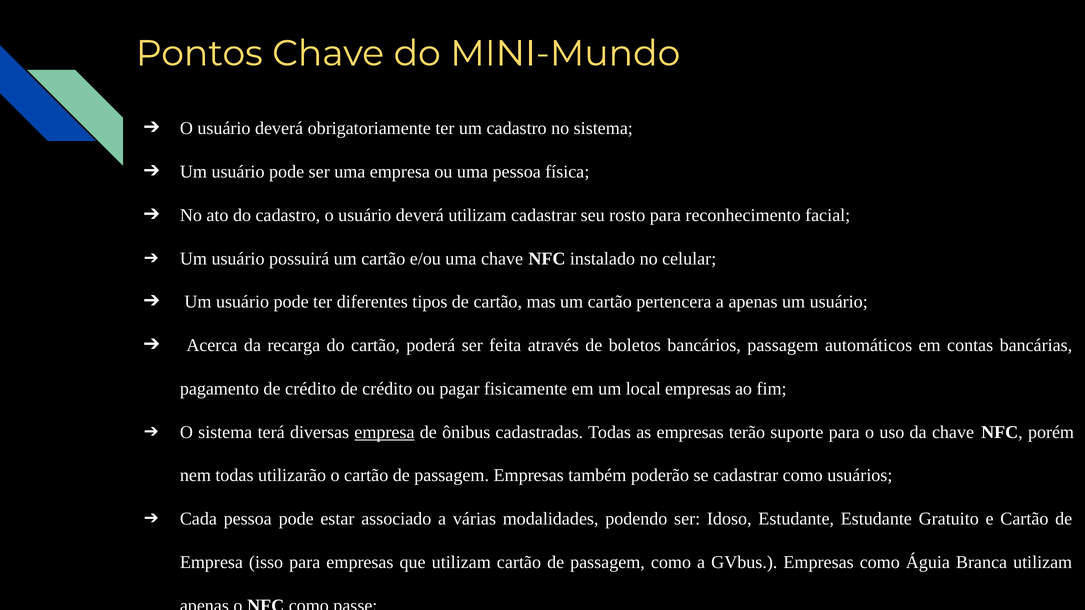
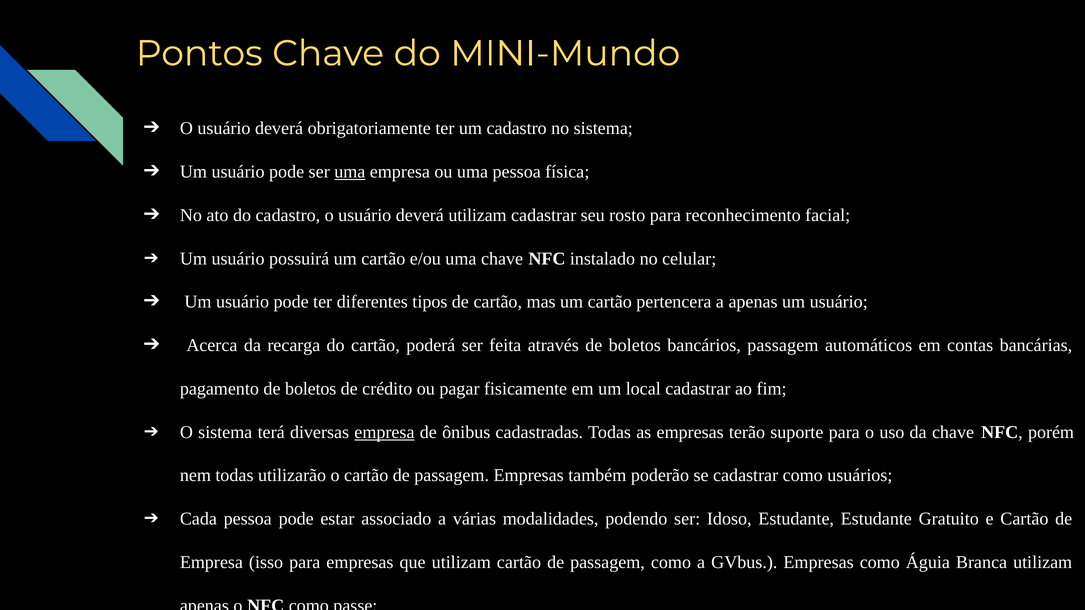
uma at (350, 172) underline: none -> present
pagamento de crédito: crédito -> boletos
local empresas: empresas -> cadastrar
